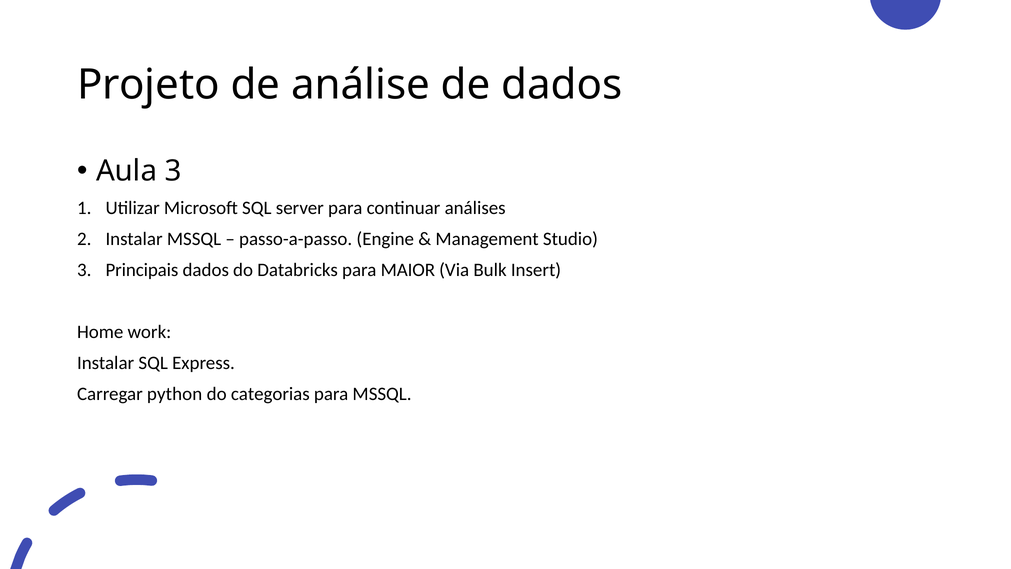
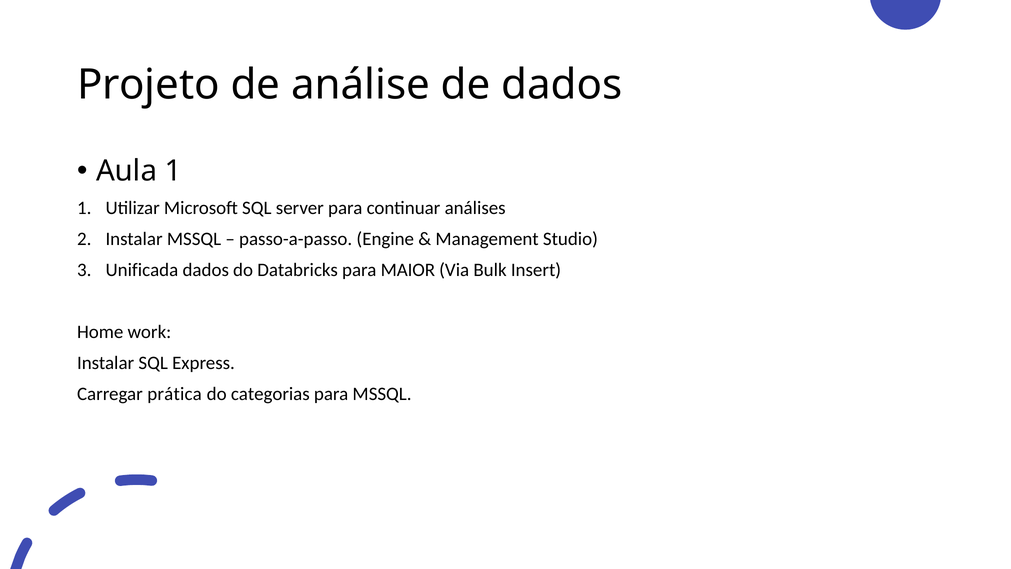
Aula 3: 3 -> 1
Principais: Principais -> Unificada
python: python -> prática
